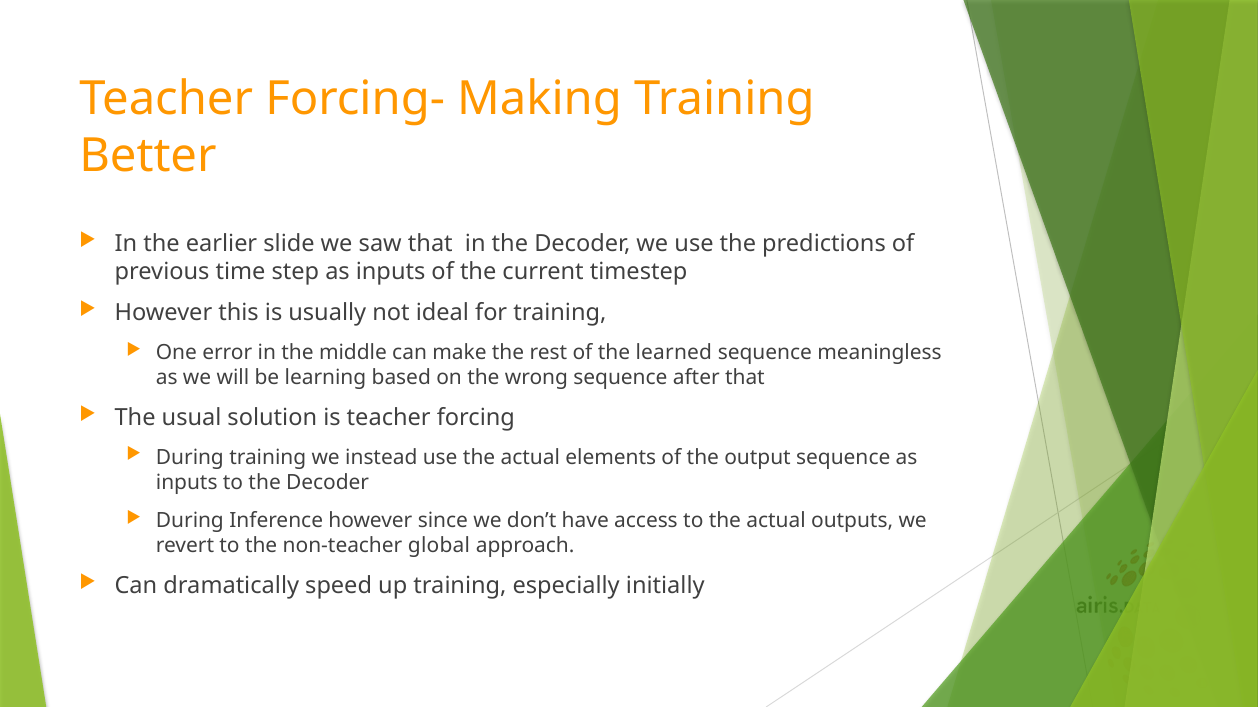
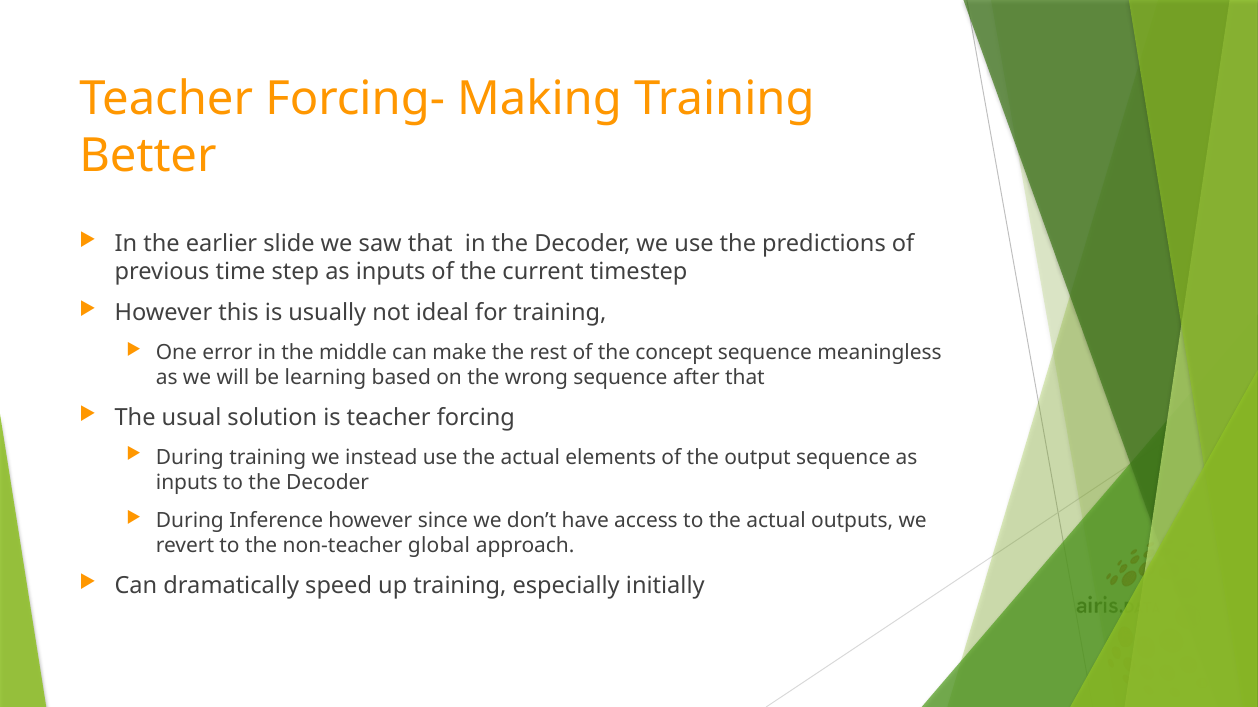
learned: learned -> concept
